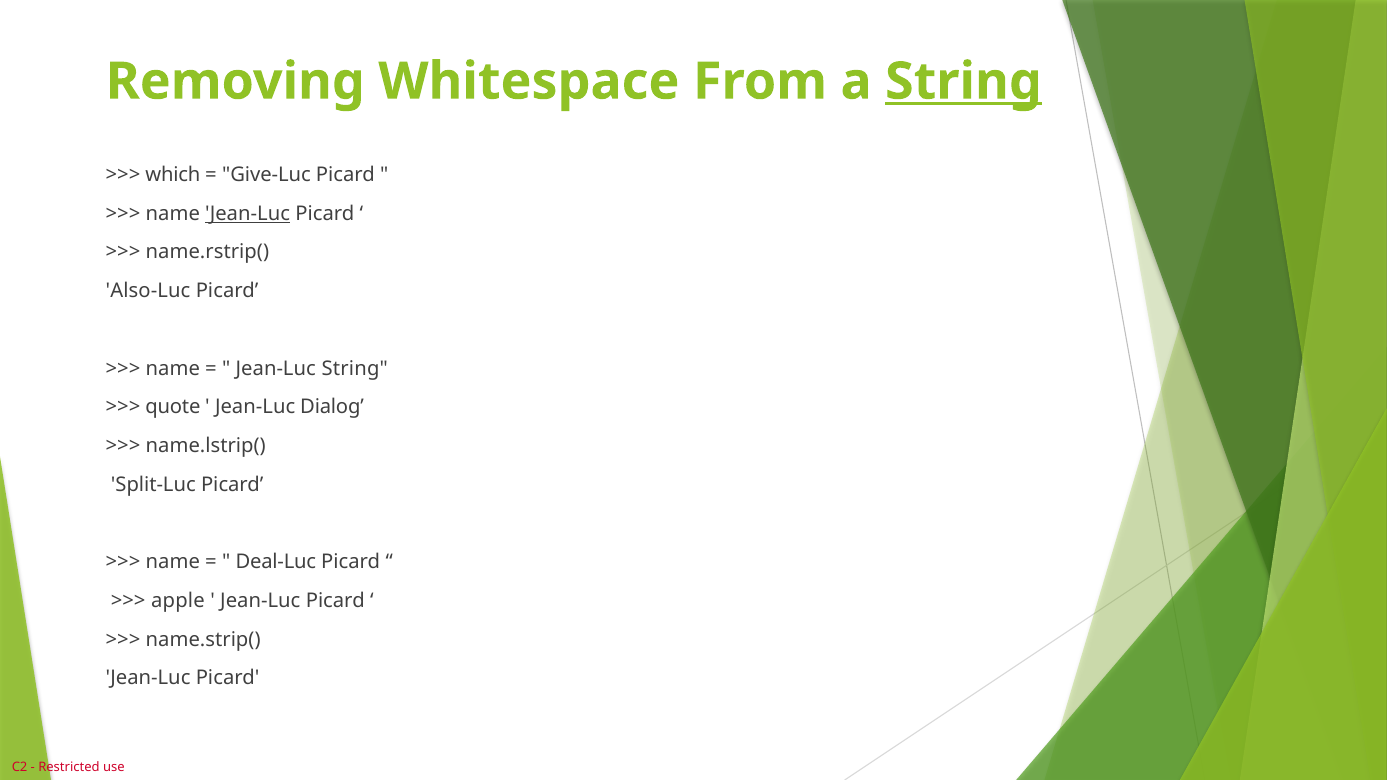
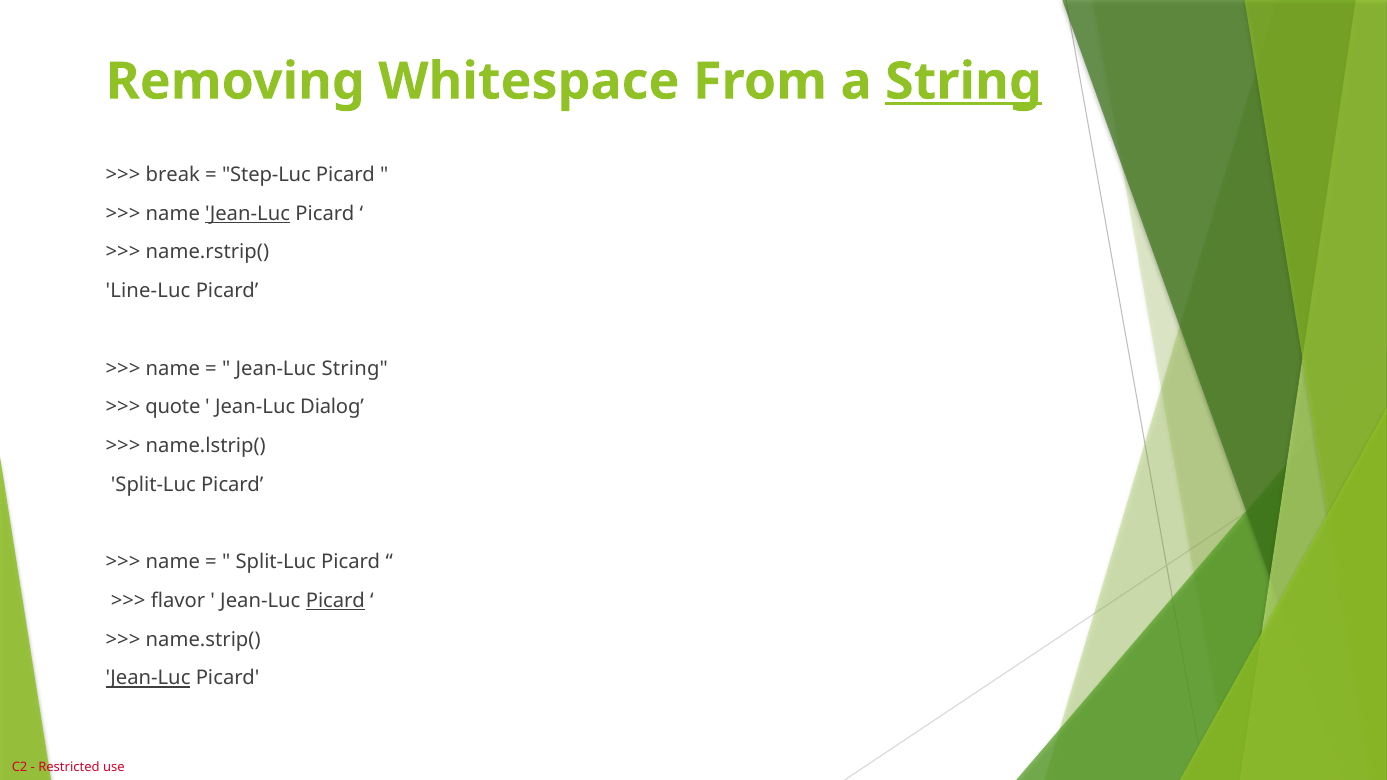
which: which -> break
Give-Luc: Give-Luc -> Step-Luc
Also-Luc: Also-Luc -> Line-Luc
Deal-Luc at (276, 562): Deal-Luc -> Split-Luc
apple: apple -> flavor
Picard at (335, 601) underline: none -> present
Jean-Luc at (148, 678) underline: none -> present
